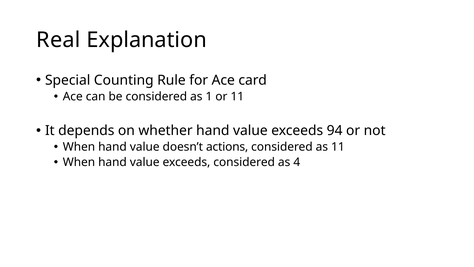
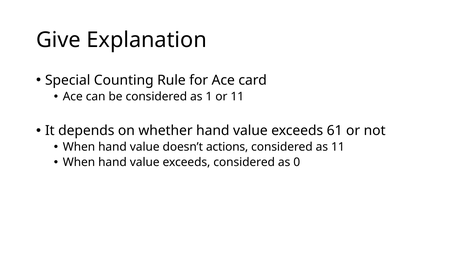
Real: Real -> Give
94: 94 -> 61
4: 4 -> 0
